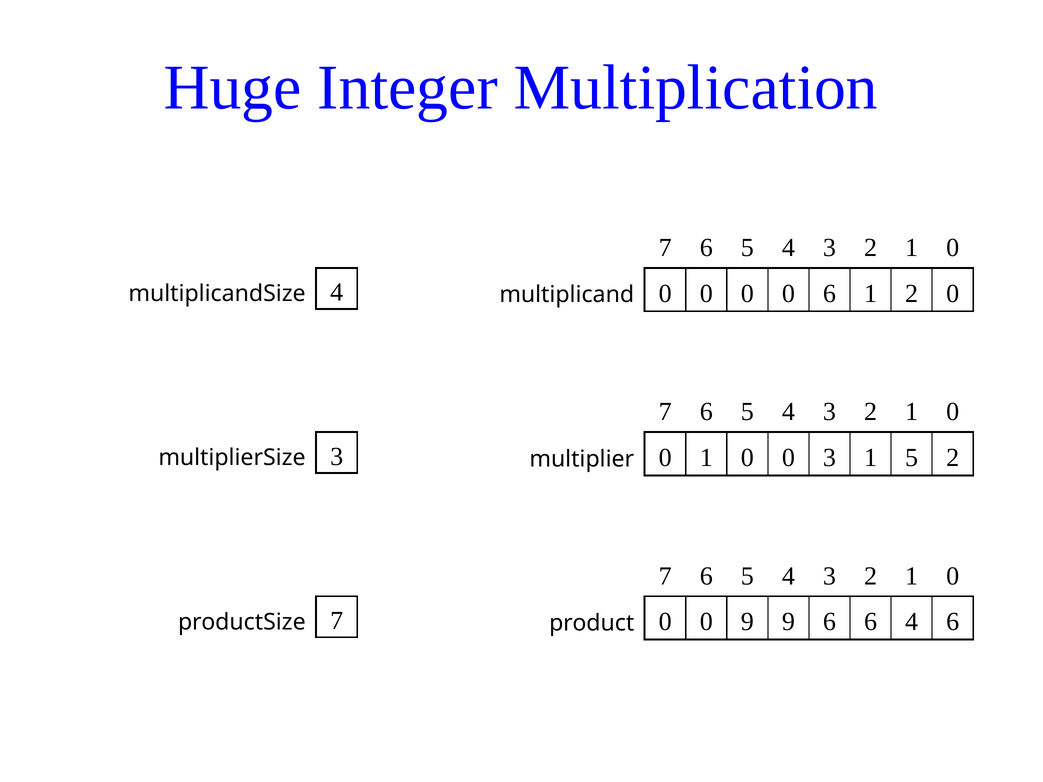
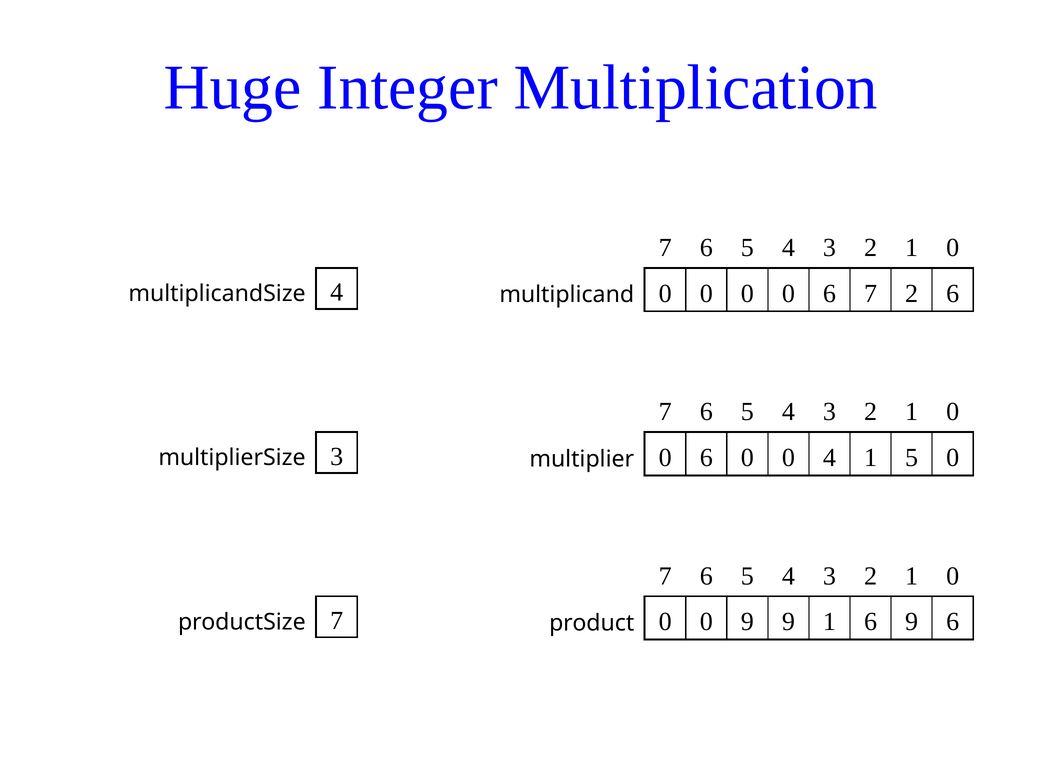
0 6 1: 1 -> 7
2 0: 0 -> 6
multiplier 0 1: 1 -> 6
0 3: 3 -> 4
5 2: 2 -> 0
9 6: 6 -> 1
6 4: 4 -> 9
